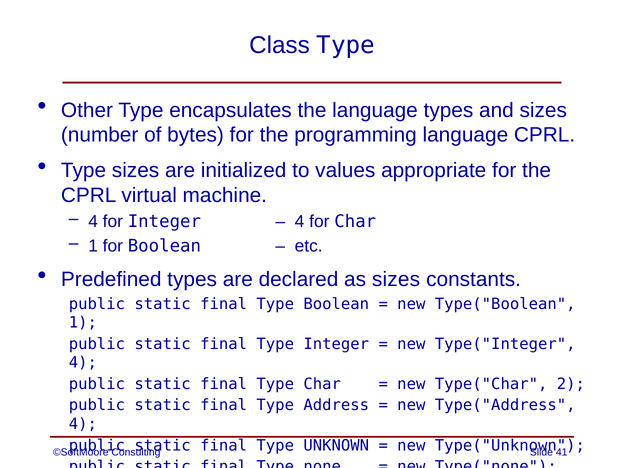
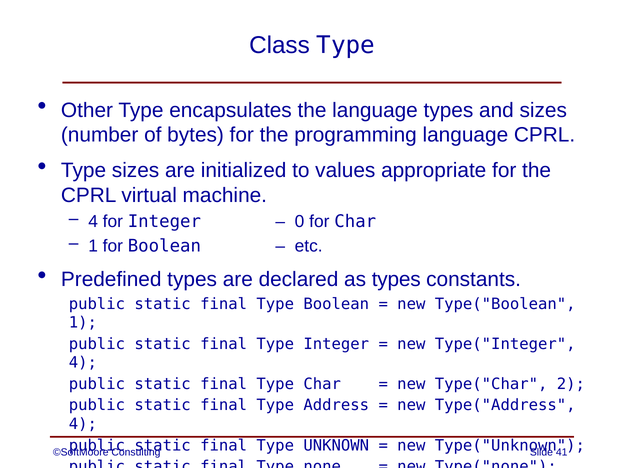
4 at (300, 222): 4 -> 0
as sizes: sizes -> types
